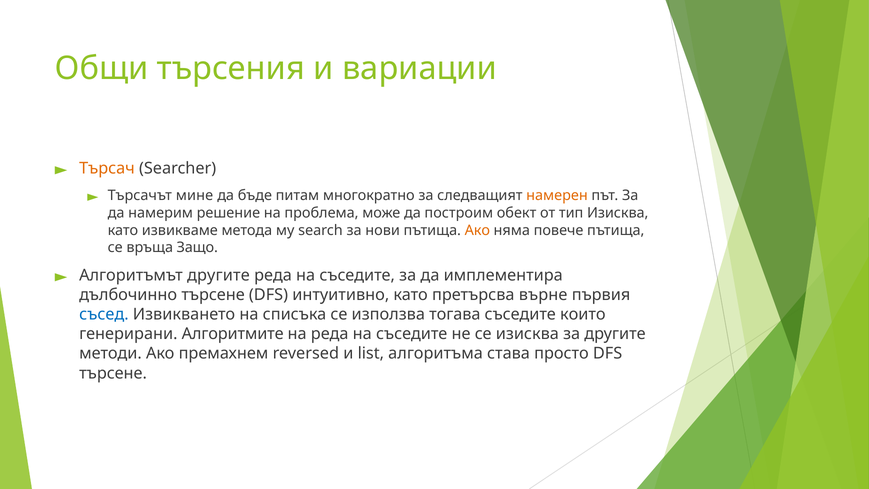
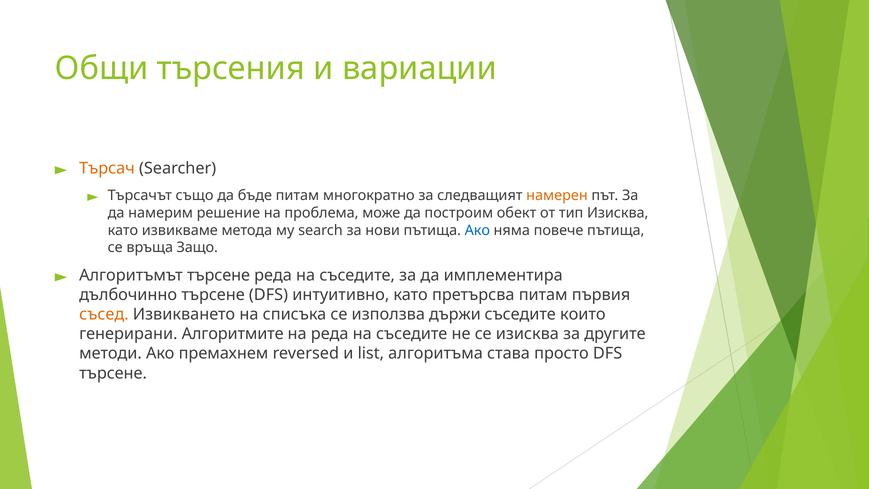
мине: мине -> също
Ако at (477, 230) colour: orange -> blue
Алгоритъмът другите: другите -> търсене
претърсва върне: върне -> питам
съсед colour: blue -> orange
тогава: тогава -> държи
